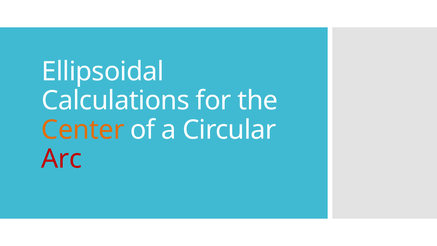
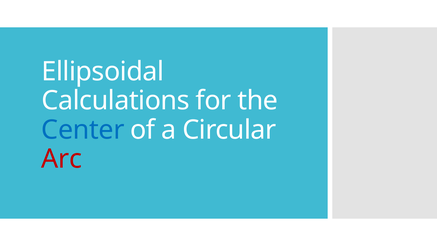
Center colour: orange -> blue
